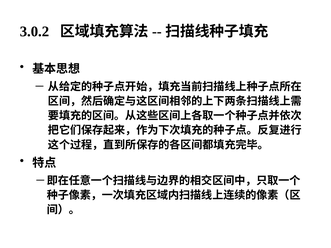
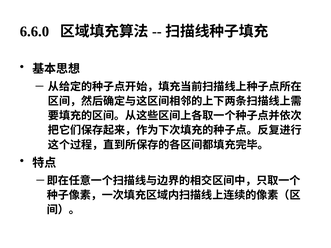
3.0.2: 3.0.2 -> 6.6.0
